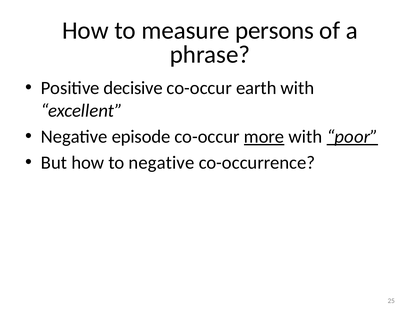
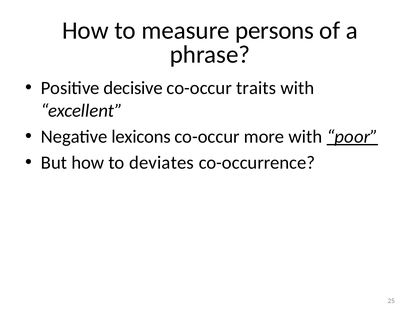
earth: earth -> traits
episode: episode -> lexicons
more underline: present -> none
to negative: negative -> deviates
